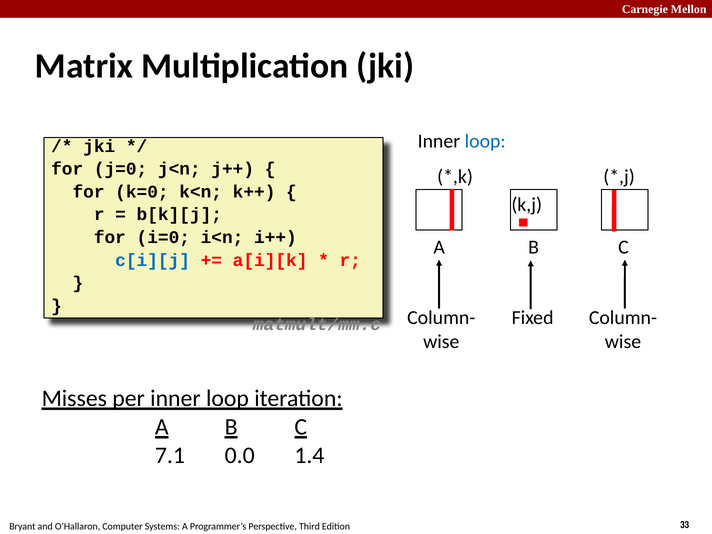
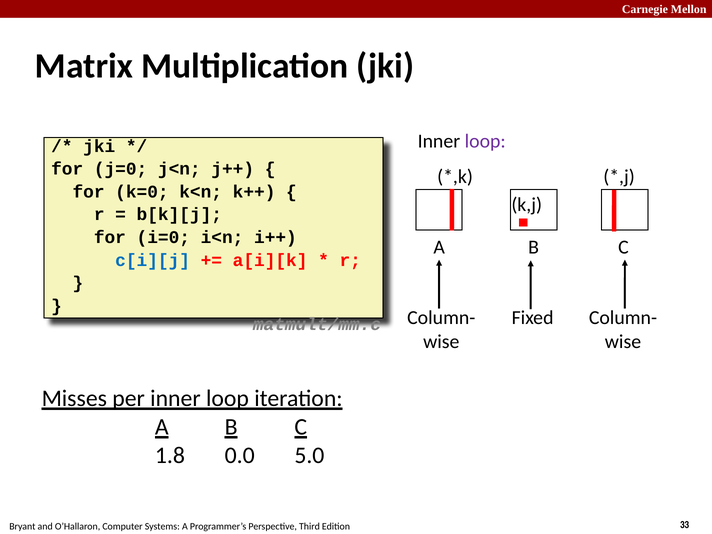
loop at (485, 141) colour: blue -> purple
7.1: 7.1 -> 1.8
1.4: 1.4 -> 5.0
